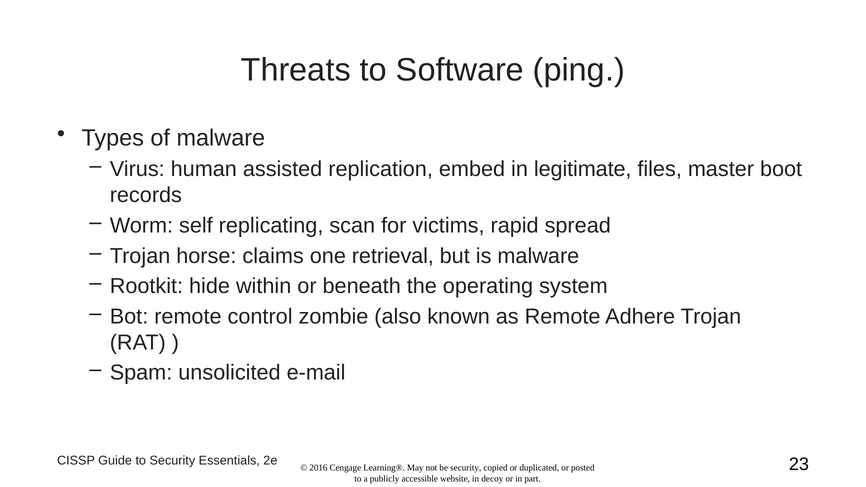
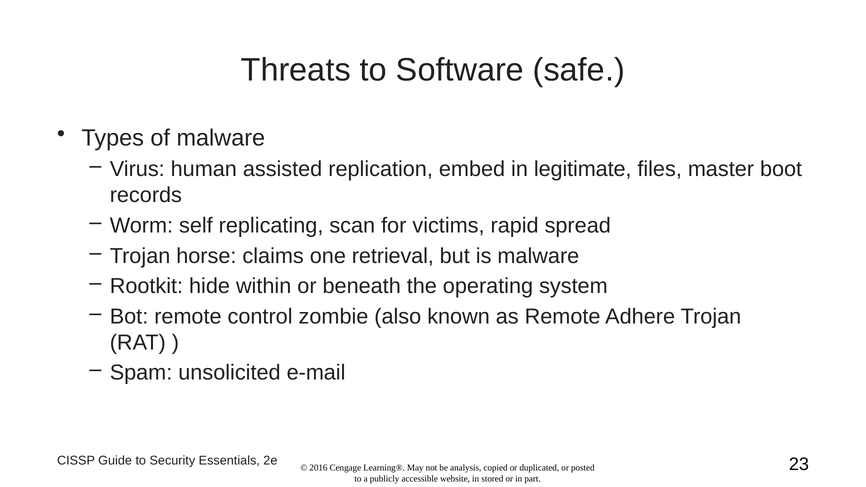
ping: ping -> safe
be security: security -> analysis
decoy: decoy -> stored
